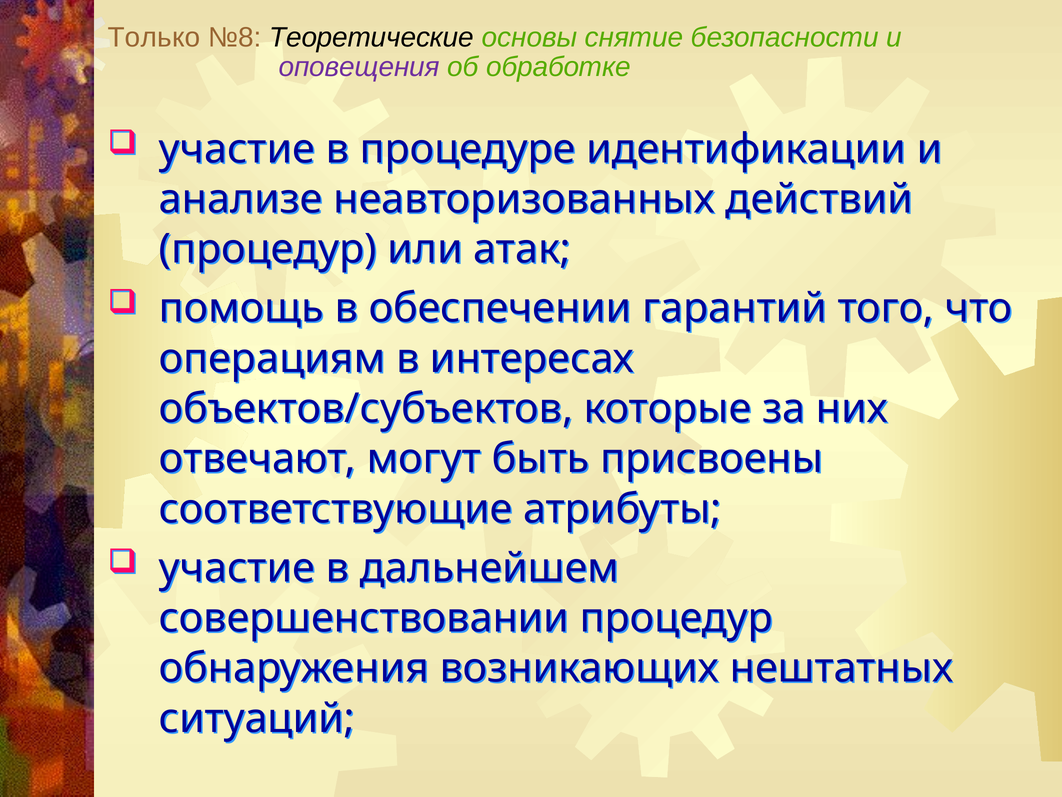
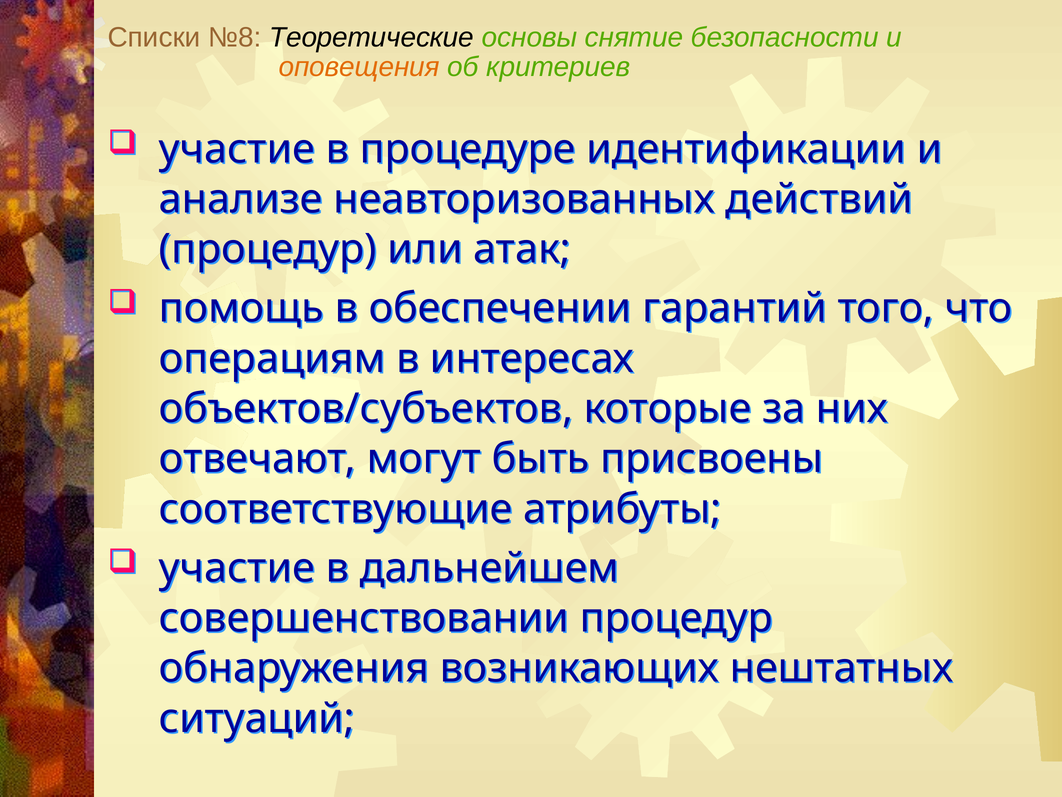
Только: Только -> Списки
оповещения colour: purple -> orange
обработке: обработке -> критериев
